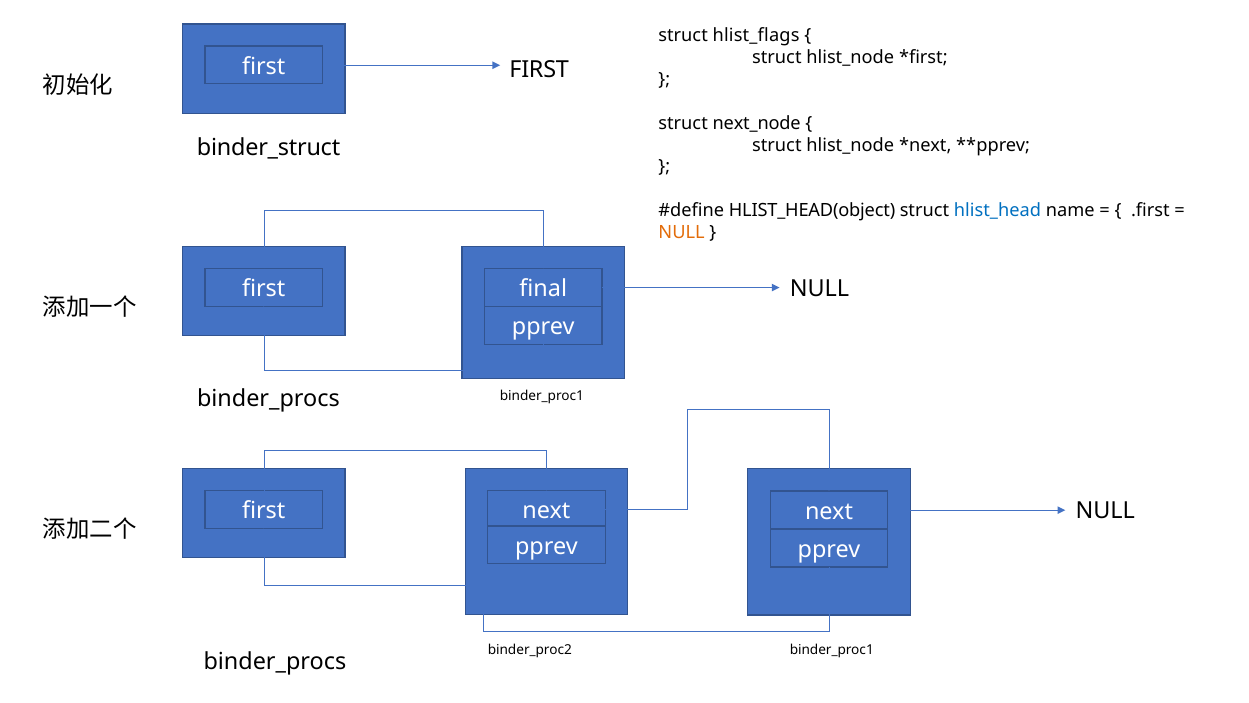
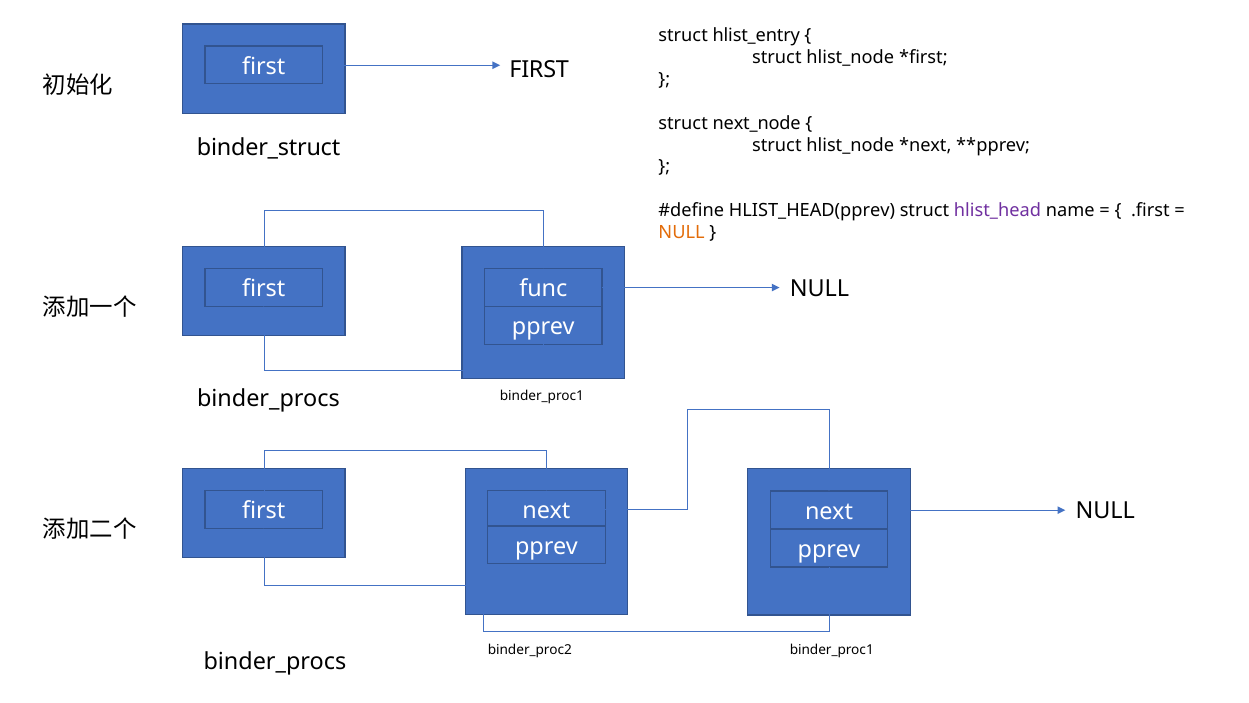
hlist_flags: hlist_flags -> hlist_entry
HLIST_HEAD(object: HLIST_HEAD(object -> HLIST_HEAD(pprev
hlist_head colour: blue -> purple
final: final -> func
